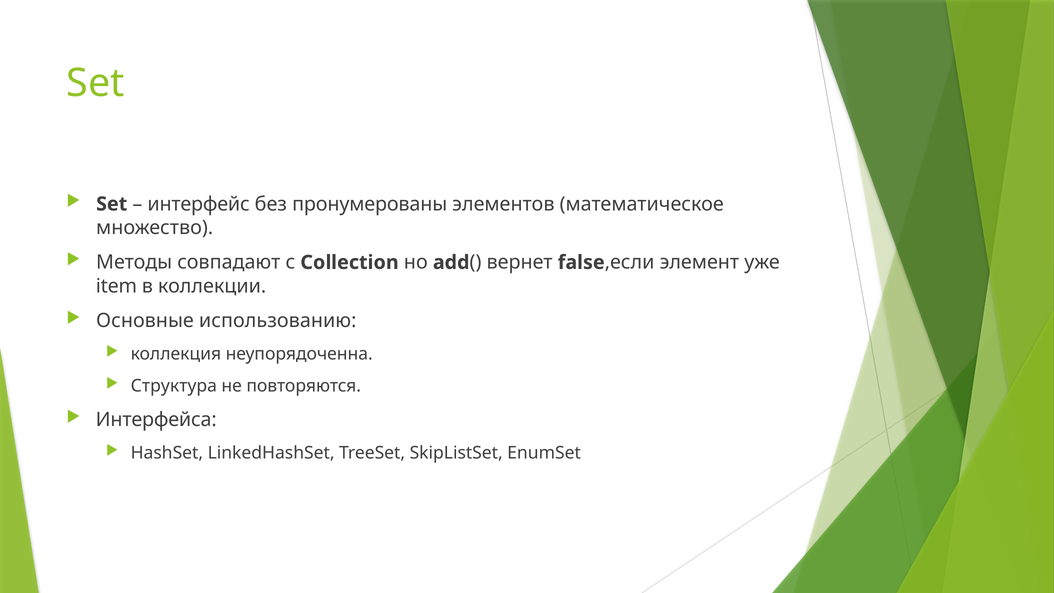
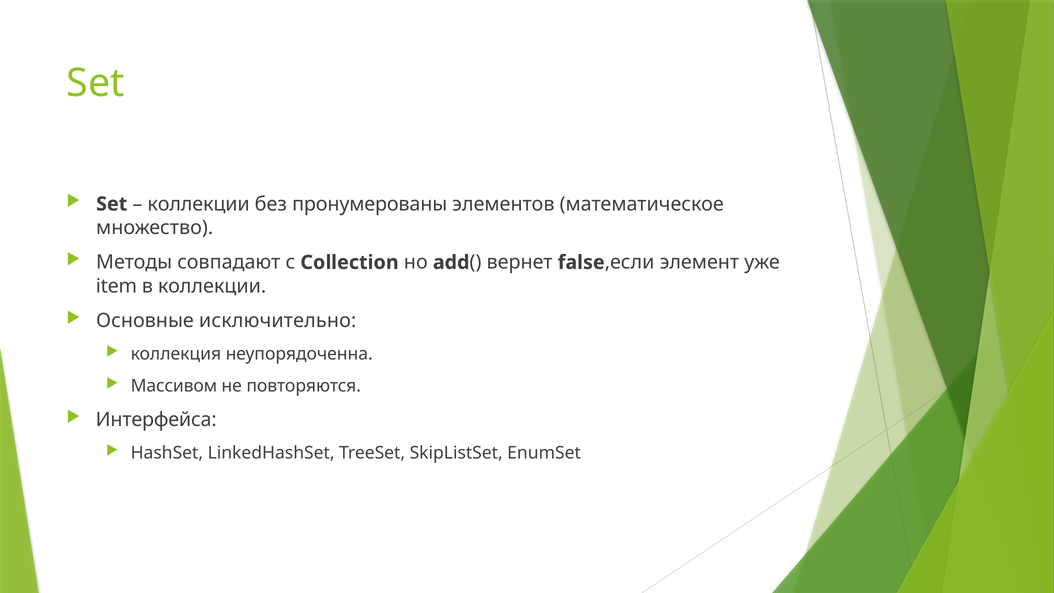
интерфейс at (199, 204): интерфейс -> коллекции
использованию: использованию -> исключительно
Структура: Структура -> Массивом
